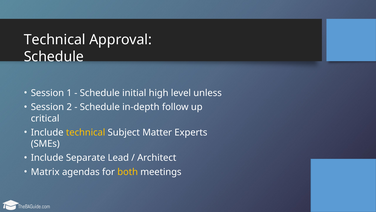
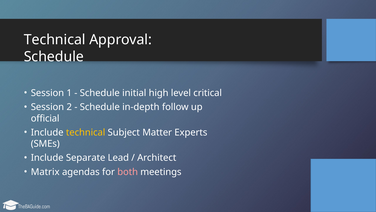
unless: unless -> critical
critical: critical -> official
both colour: yellow -> pink
